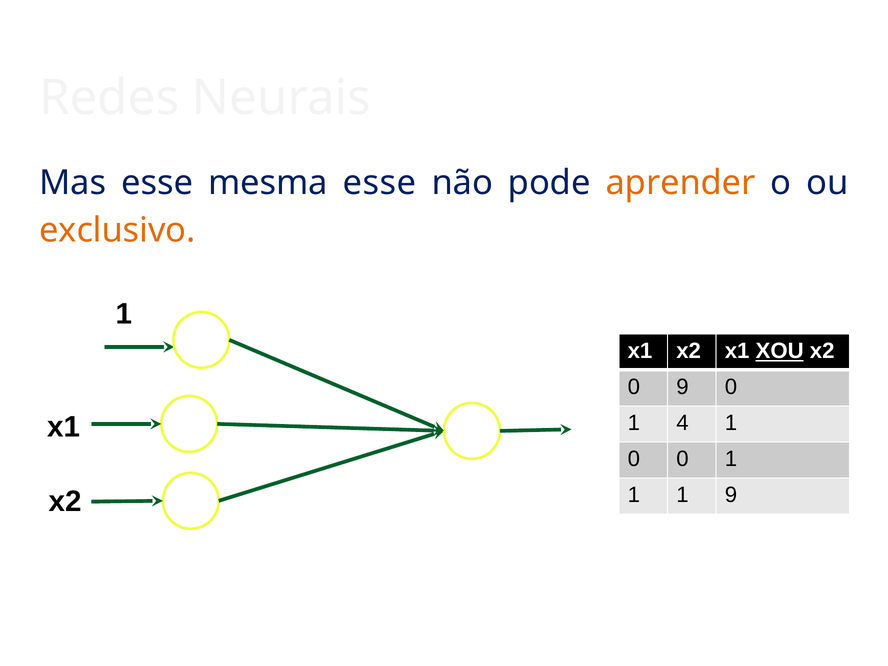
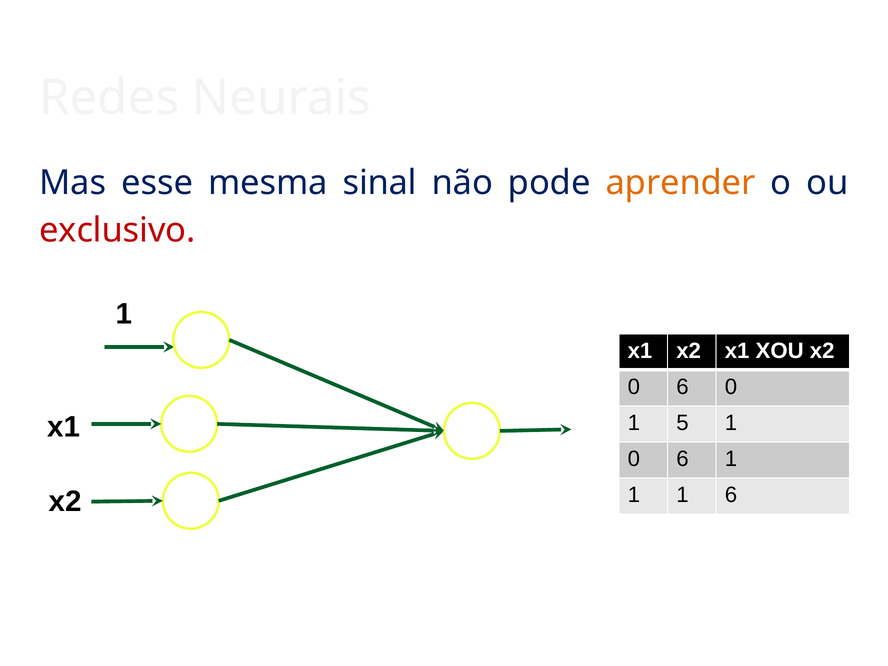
mesma esse: esse -> sinal
exclusivo colour: orange -> red
XOU underline: present -> none
9 at (682, 387): 9 -> 6
4: 4 -> 5
0 at (682, 459): 0 -> 6
1 9: 9 -> 6
